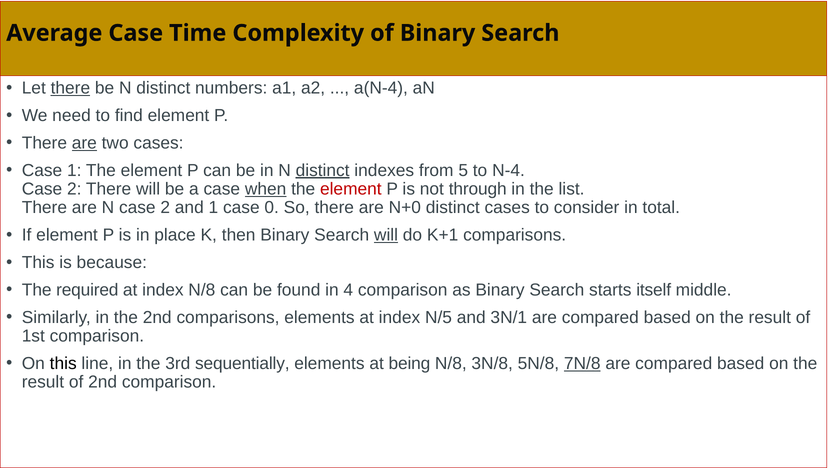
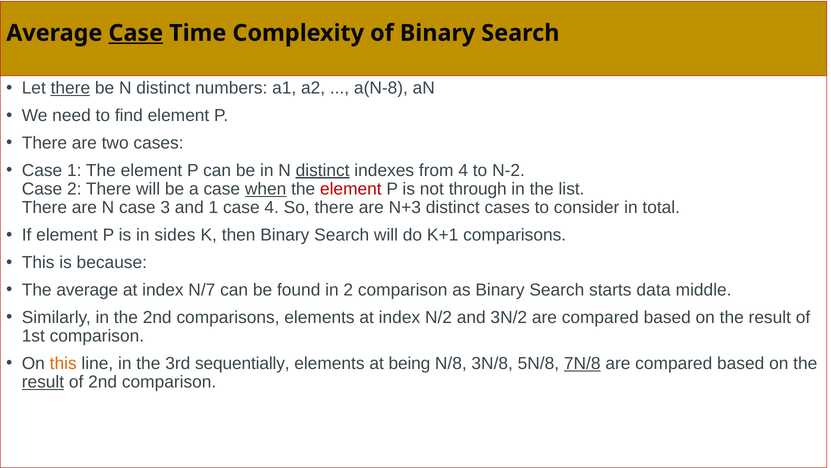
Case at (136, 33) underline: none -> present
a(N-4: a(N-4 -> a(N-8
are at (84, 143) underline: present -> none
from 5: 5 -> 4
N-4: N-4 -> N-2
N case 2: 2 -> 3
case 0: 0 -> 4
N+0: N+0 -> N+3
place: place -> sides
will at (386, 235) underline: present -> none
The required: required -> average
index N/8: N/8 -> N/7
in 4: 4 -> 2
itself: itself -> data
N/5: N/5 -> N/2
3N/1: 3N/1 -> 3N/2
this at (63, 363) colour: black -> orange
result at (43, 382) underline: none -> present
